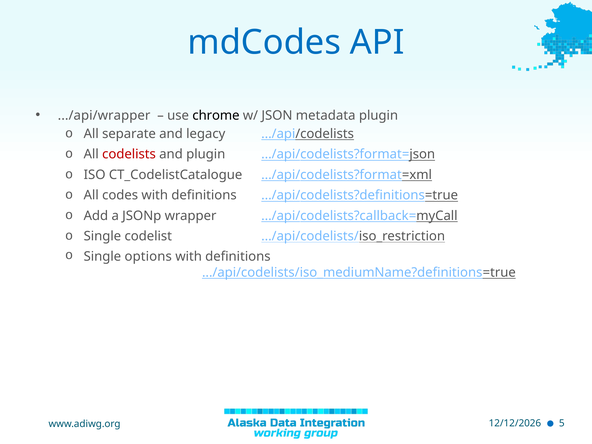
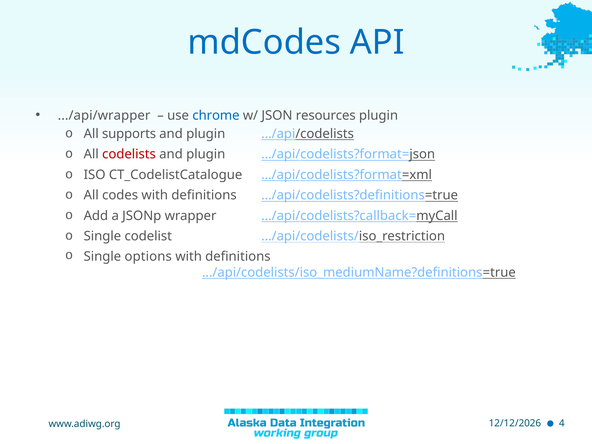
chrome colour: black -> blue
metadata: metadata -> resources
separate: separate -> supports
legacy at (206, 134): legacy -> plugin
5: 5 -> 4
